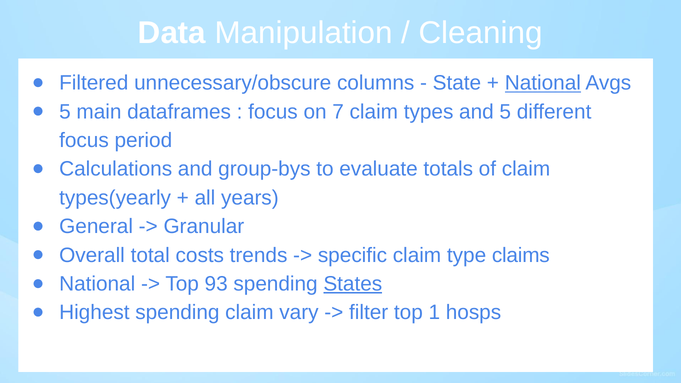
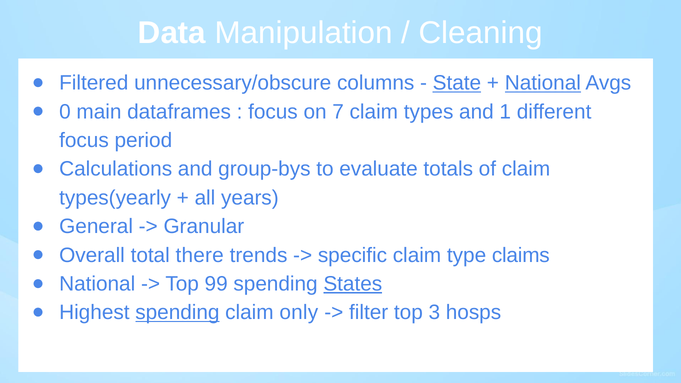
State underline: none -> present
5 at (65, 112): 5 -> 0
and 5: 5 -> 1
costs: costs -> there
93: 93 -> 99
spending at (177, 313) underline: none -> present
vary: vary -> only
1: 1 -> 3
